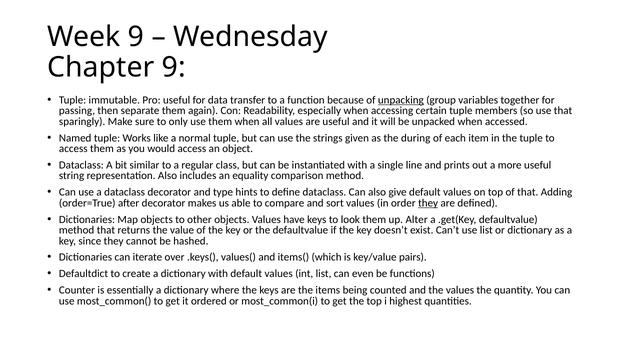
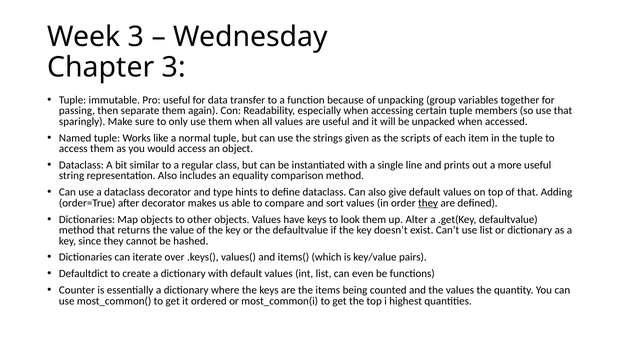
Week 9: 9 -> 3
Chapter 9: 9 -> 3
unpacking underline: present -> none
during: during -> scripts
